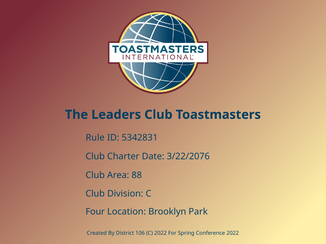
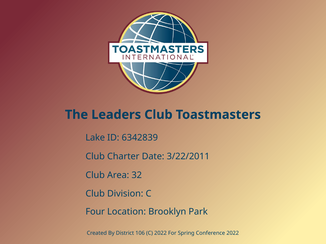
Rule: Rule -> Lake
5342831: 5342831 -> 6342839
3/22/2076: 3/22/2076 -> 3/22/2011
88: 88 -> 32
